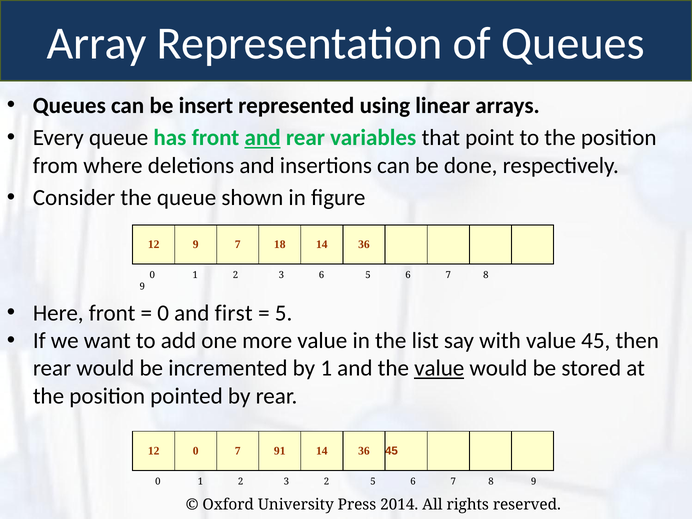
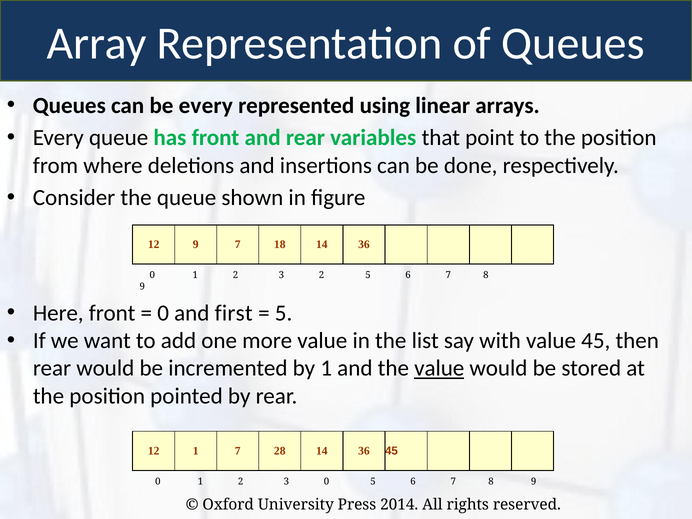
be insert: insert -> every
and at (263, 138) underline: present -> none
3 6: 6 -> 2
12 0: 0 -> 1
91: 91 -> 28
3 2: 2 -> 0
